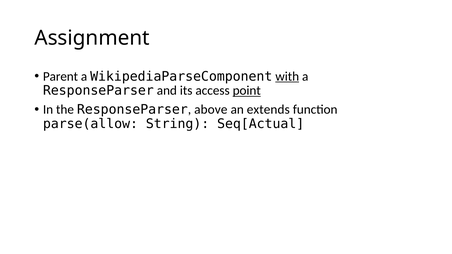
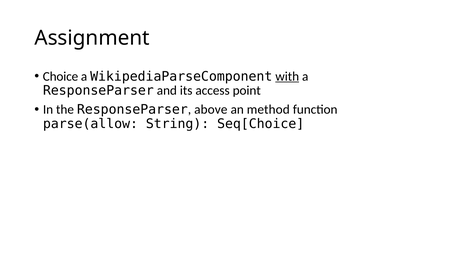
Parent: Parent -> Choice
point underline: present -> none
extends: extends -> method
Seq[Actual: Seq[Actual -> Seq[Choice
